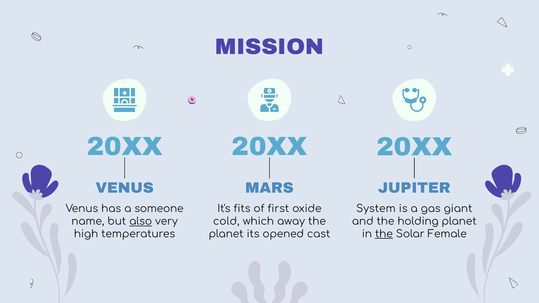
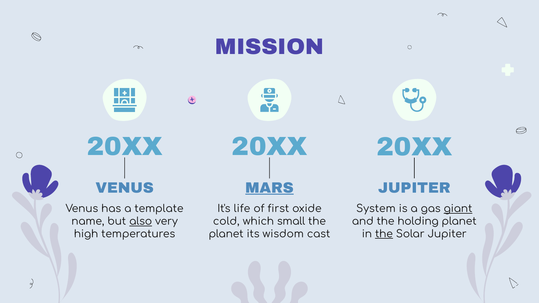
MARS underline: none -> present
someone: someone -> template
fits: fits -> life
giant underline: none -> present
away: away -> small
opened: opened -> wisdom
Solar Female: Female -> Jupiter
